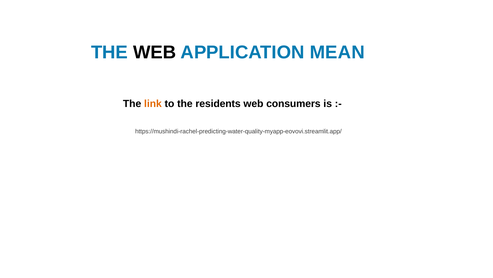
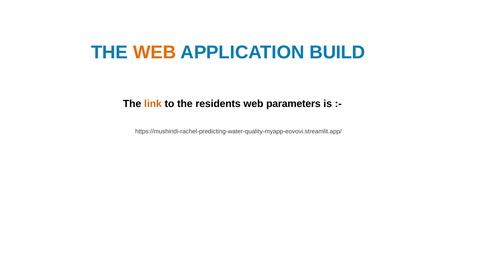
WEB at (155, 52) colour: black -> orange
MEAN: MEAN -> BUILD
consumers: consumers -> parameters
